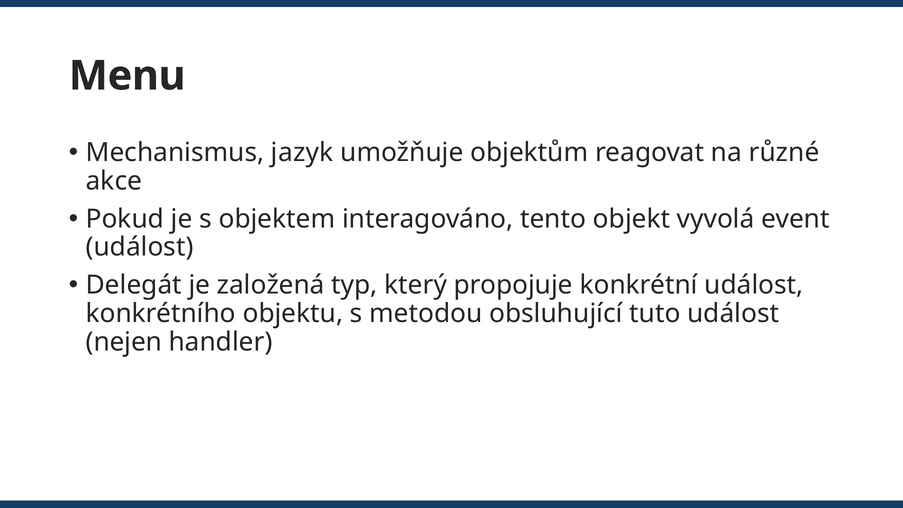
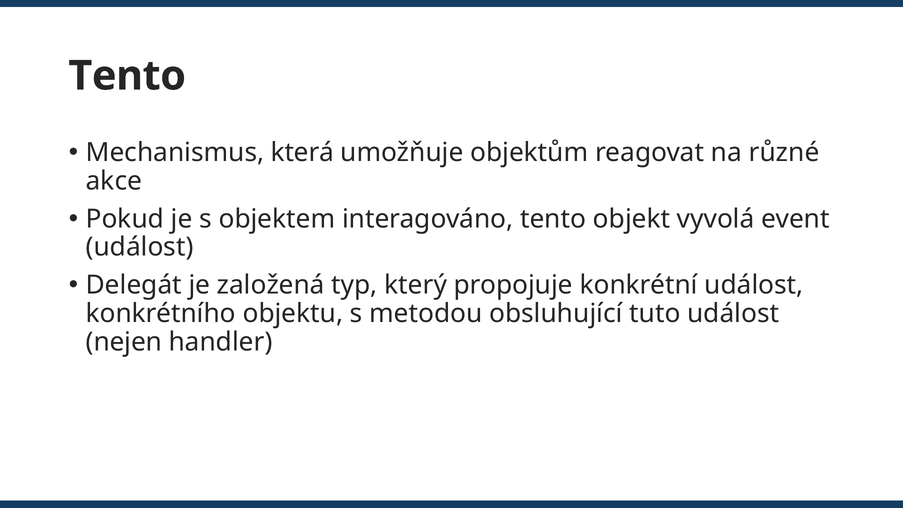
Menu at (127, 76): Menu -> Tento
jazyk: jazyk -> která
